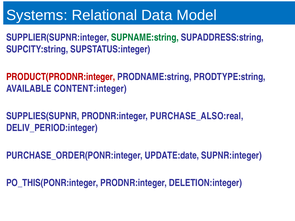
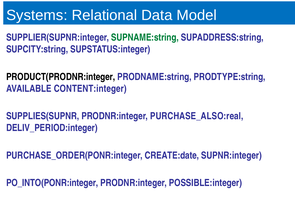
PRODUCT(PRODNR:integer colour: red -> black
UPDATE:date: UPDATE:date -> CREATE:date
PO_THIS(PONR:integer: PO_THIS(PONR:integer -> PO_INTO(PONR:integer
DELETION:integer: DELETION:integer -> POSSIBLE:integer
